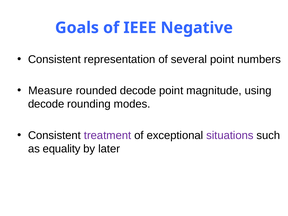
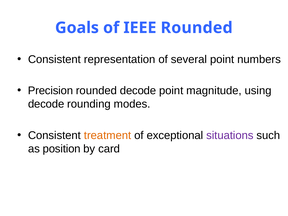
IEEE Negative: Negative -> Rounded
Measure: Measure -> Precision
treatment colour: purple -> orange
equality: equality -> position
later: later -> card
